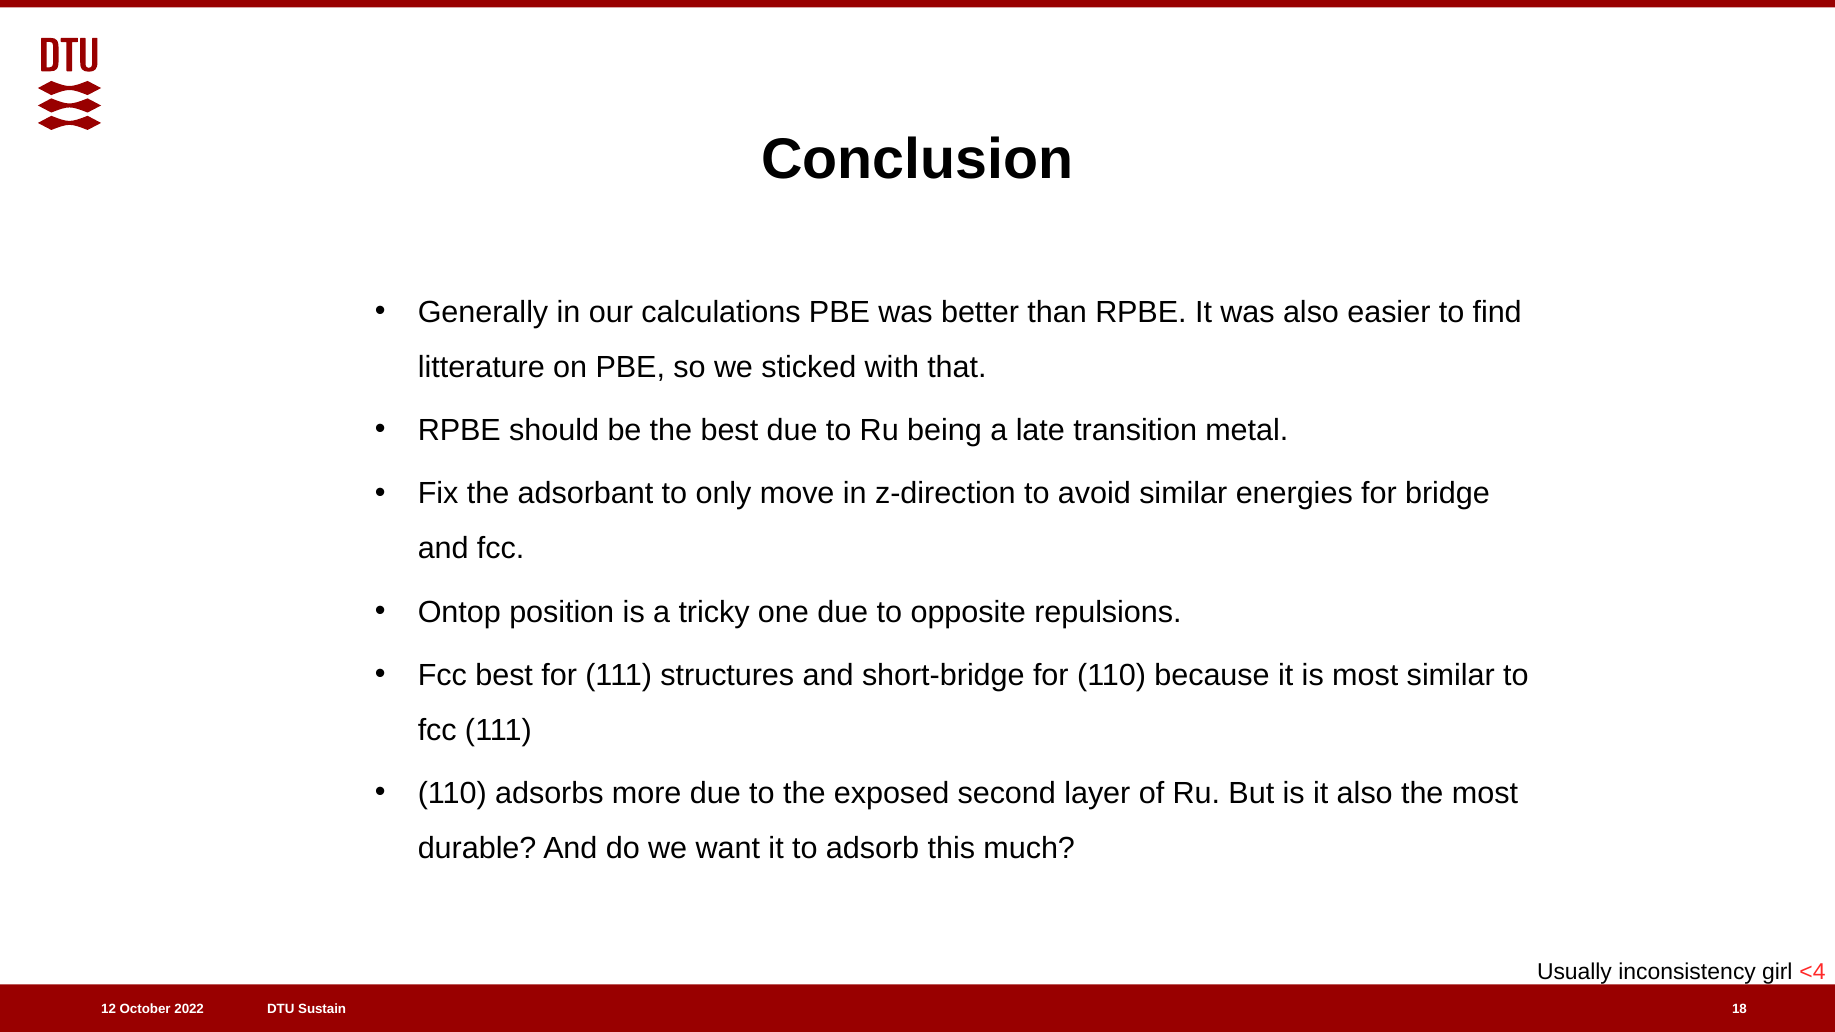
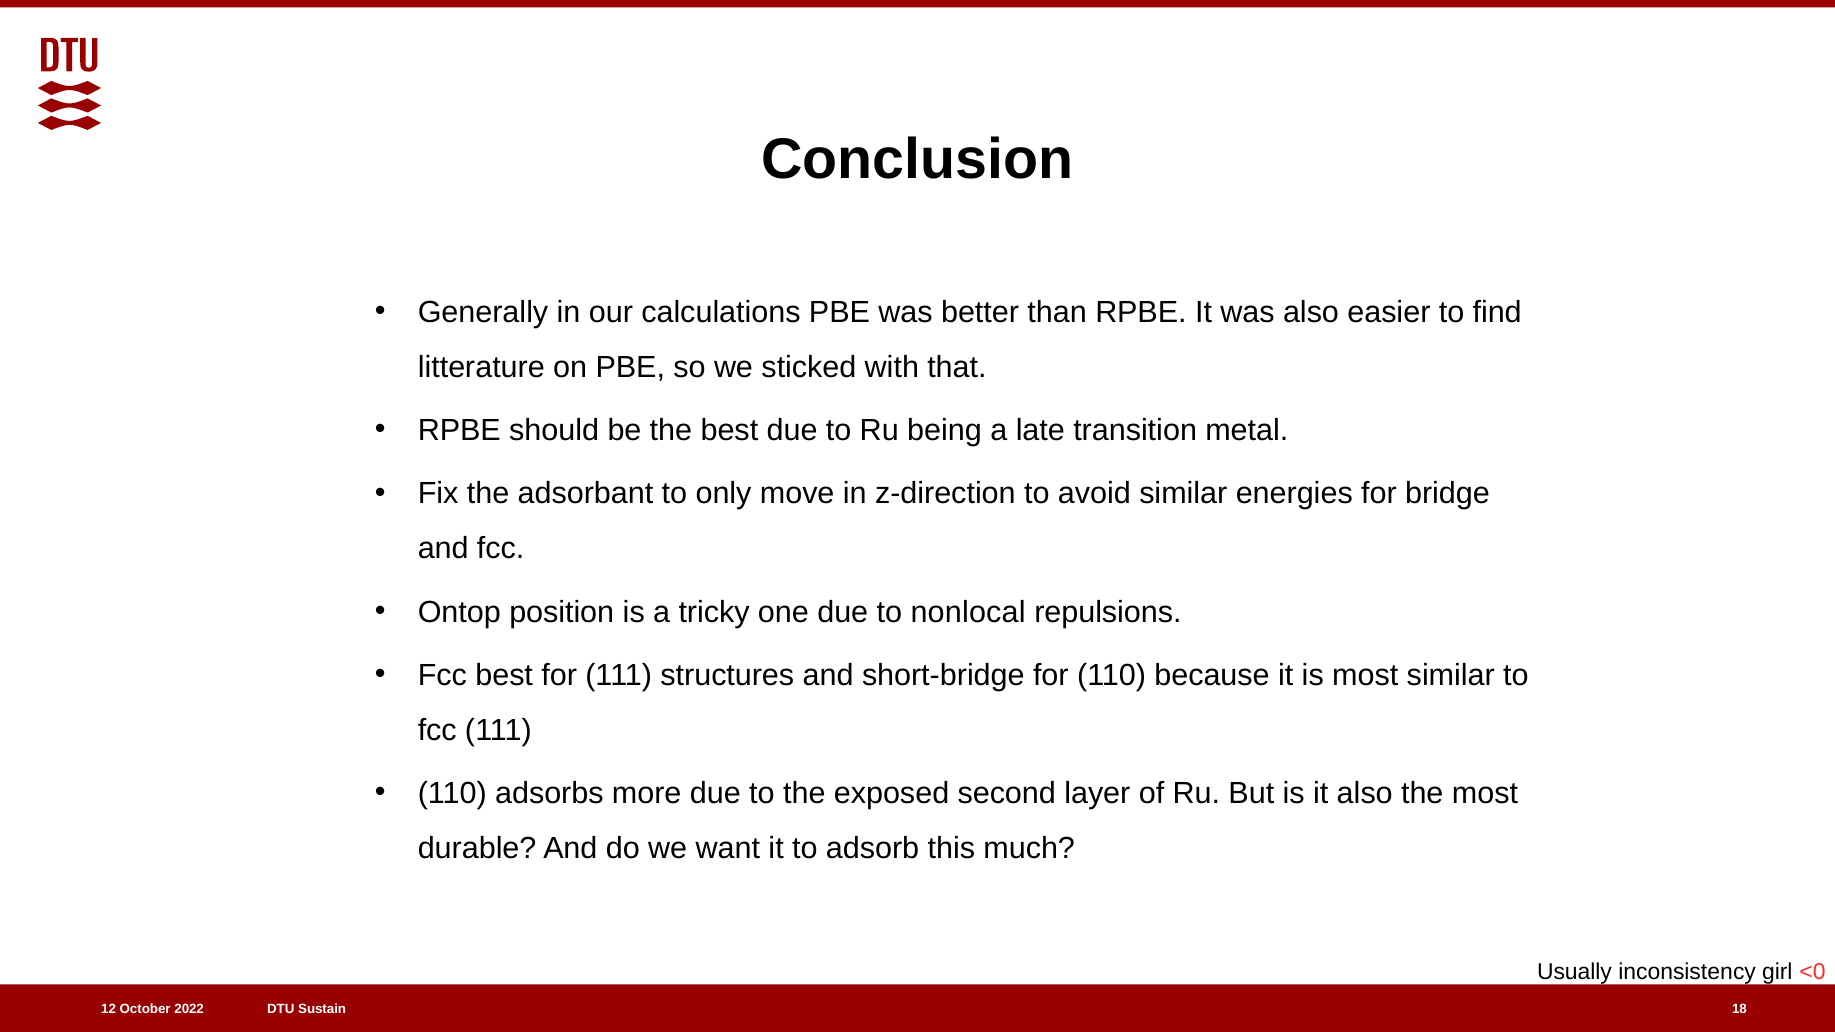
opposite: opposite -> nonlocal
<4: <4 -> <0
